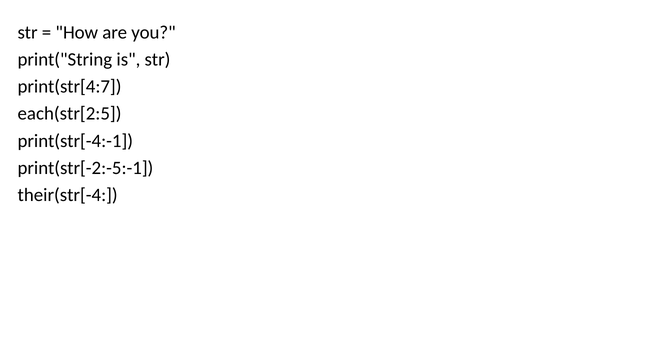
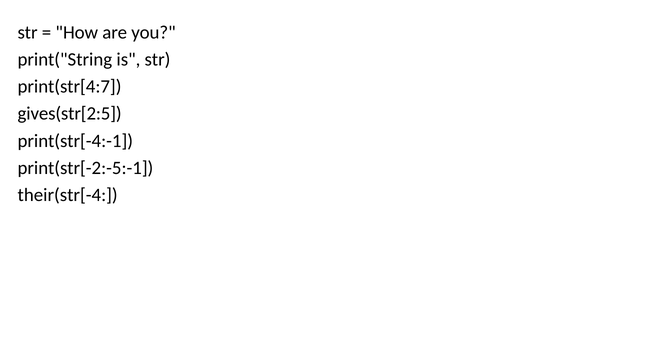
each(str[2:5: each(str[2:5 -> gives(str[2:5
